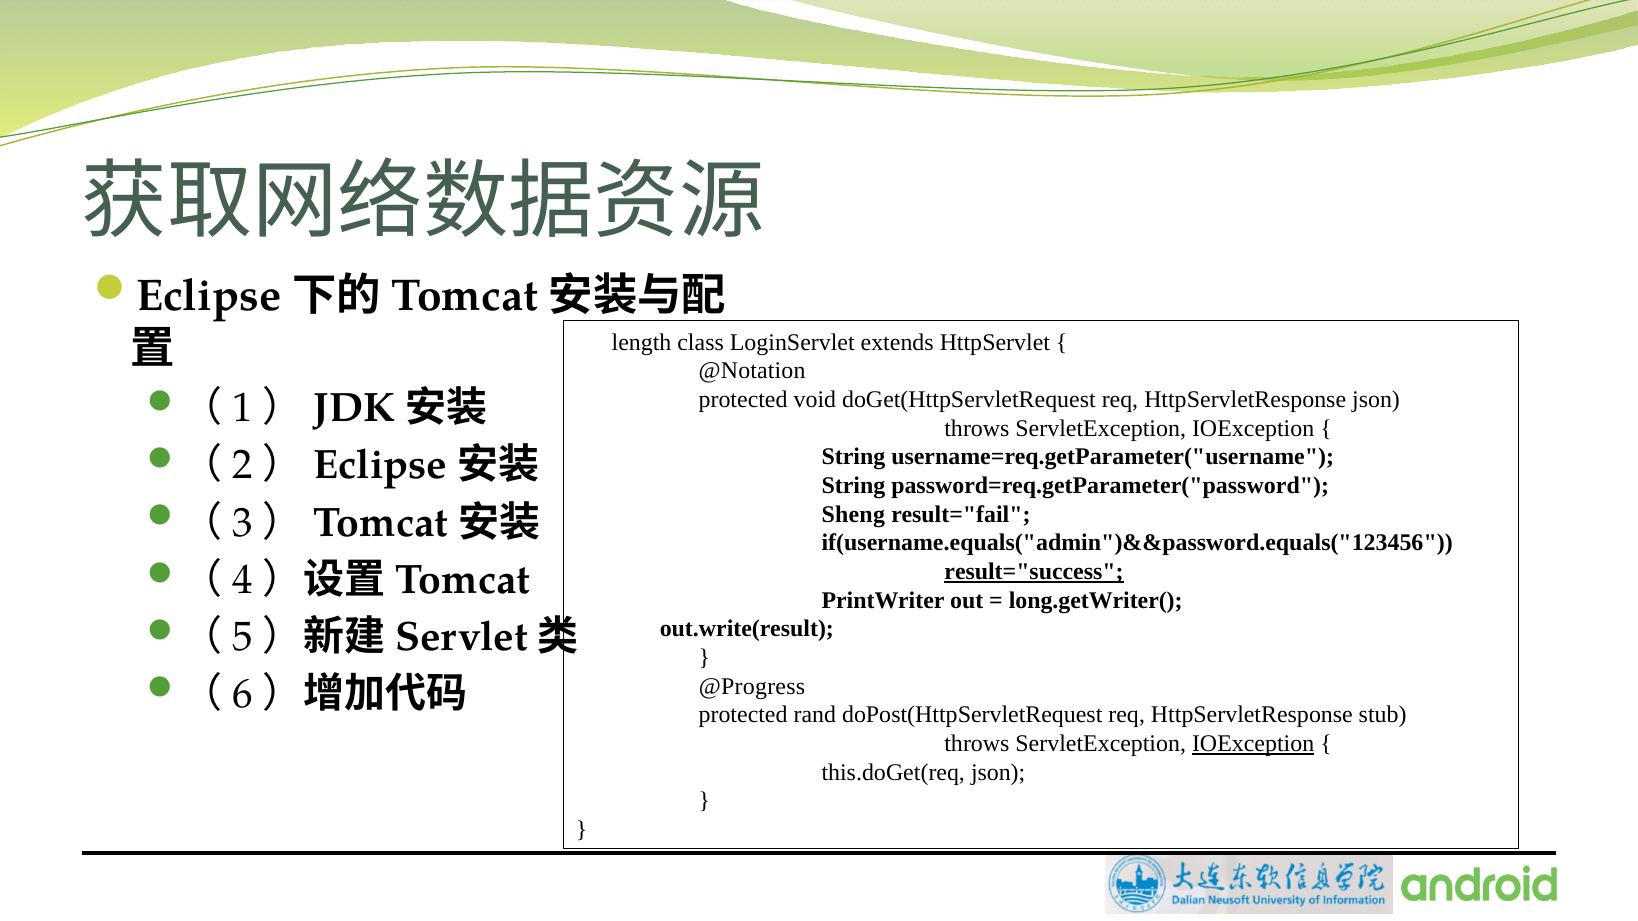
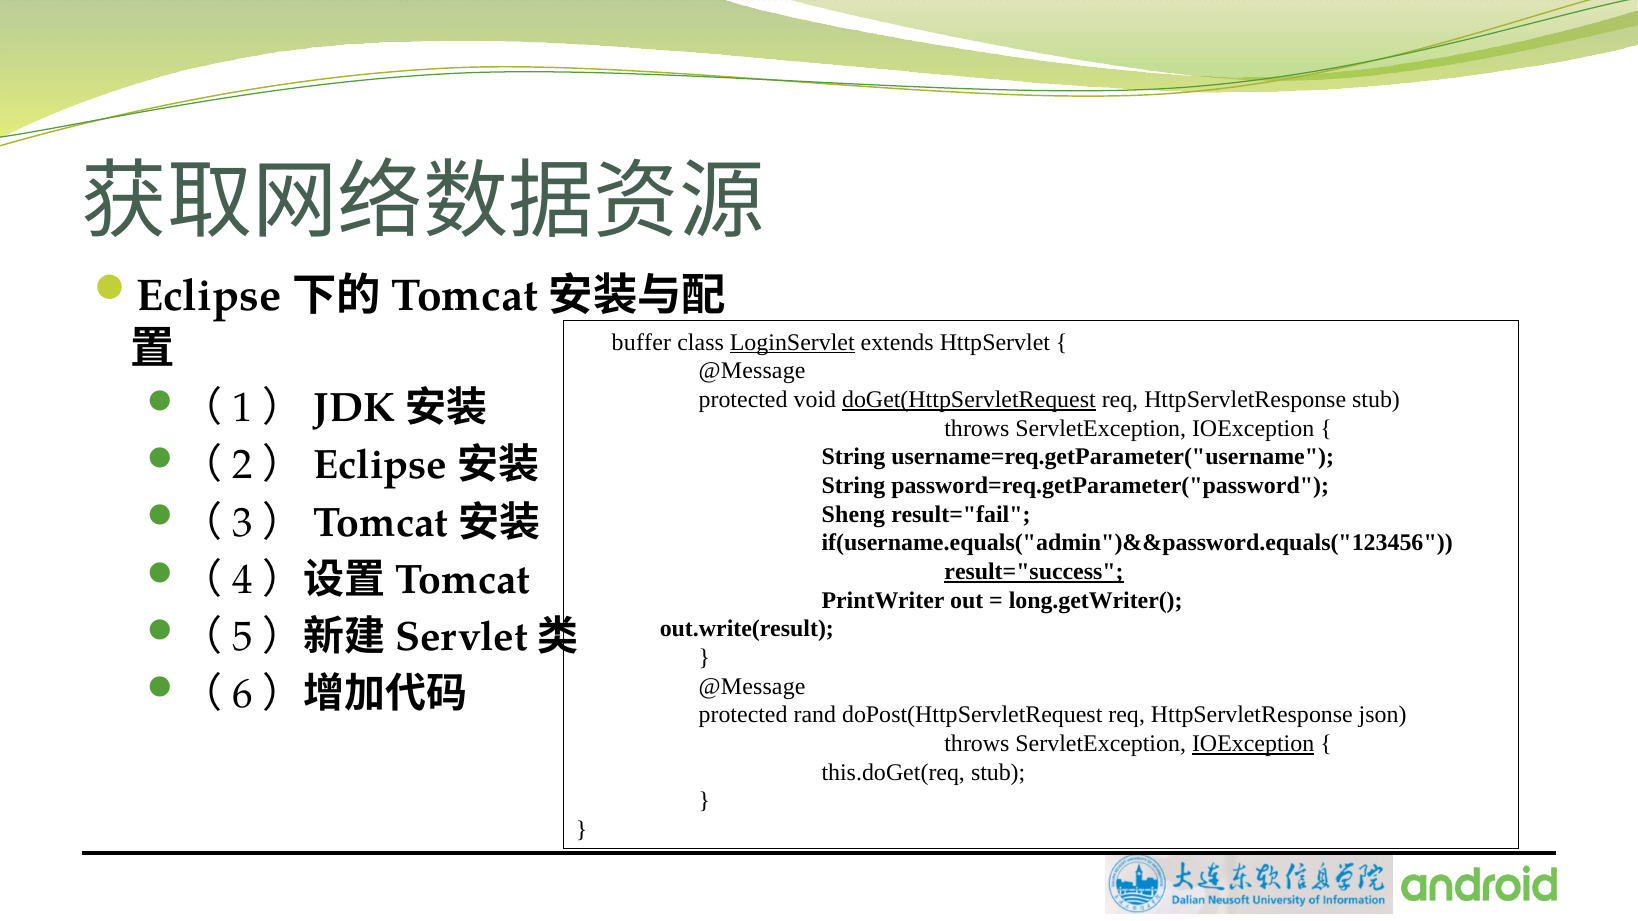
length: length -> buffer
LoginServlet underline: none -> present
@Notation at (752, 371): @Notation -> @Message
doGet(HttpServletRequest underline: none -> present
HttpServletResponse json: json -> stub
@Progress at (752, 687): @Progress -> @Message
stub: stub -> json
this.doGet(req json: json -> stub
